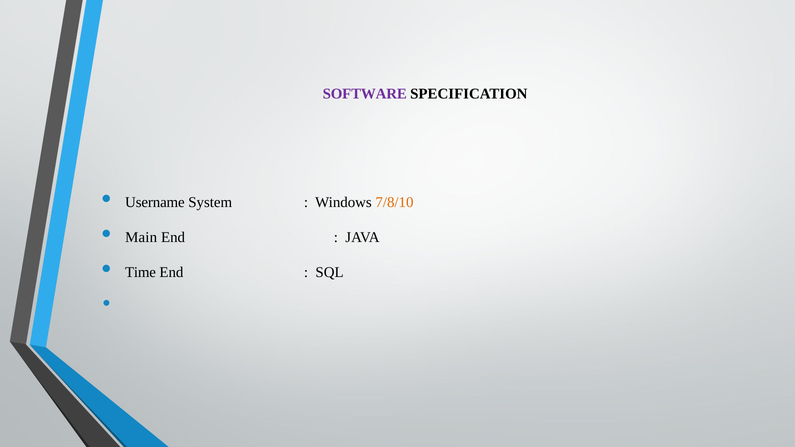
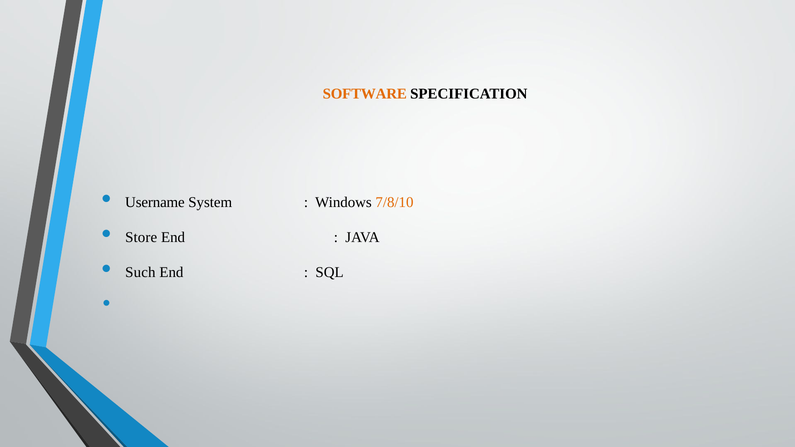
SOFTWARE colour: purple -> orange
Main: Main -> Store
Time: Time -> Such
